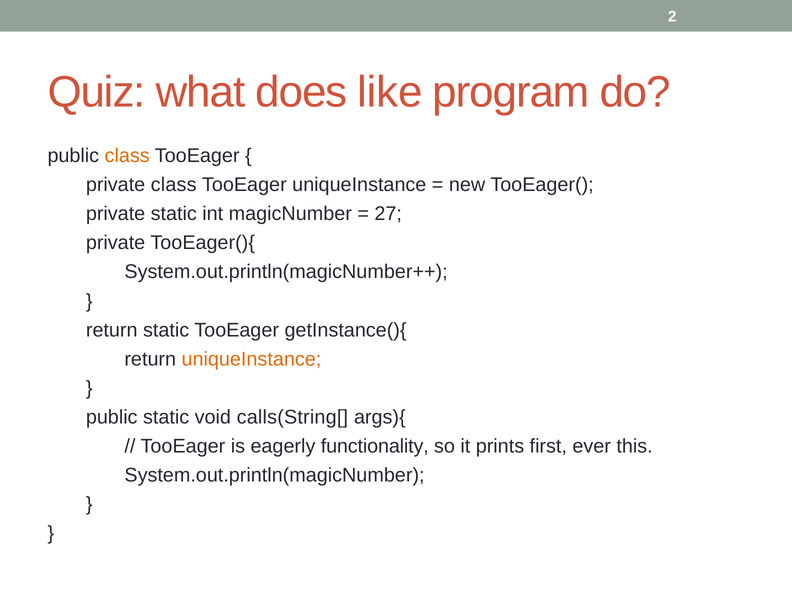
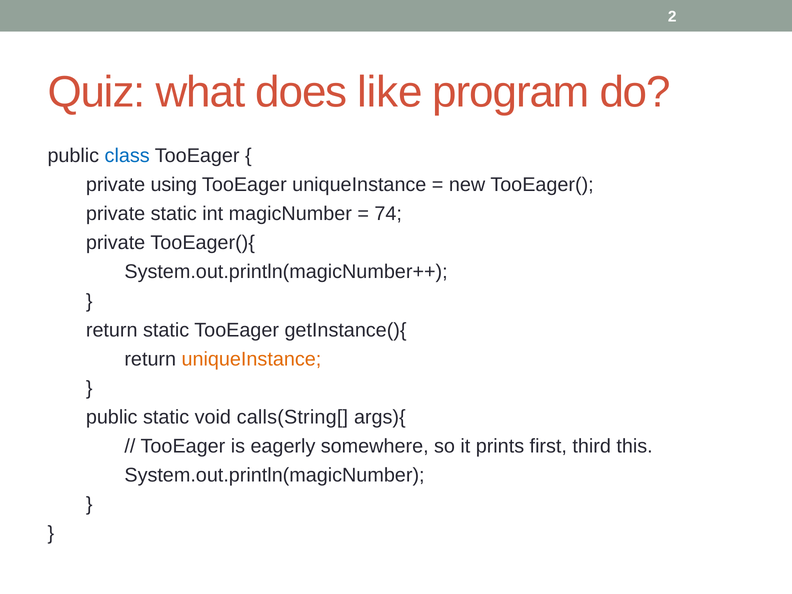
class at (127, 156) colour: orange -> blue
private class: class -> using
27: 27 -> 74
functionality: functionality -> somewhere
ever: ever -> third
